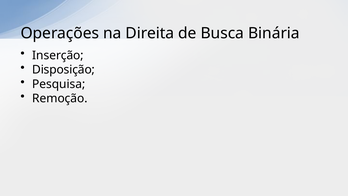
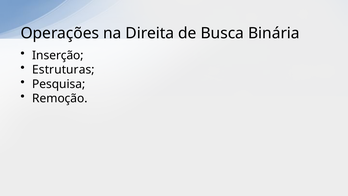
Disposição: Disposição -> Estruturas
